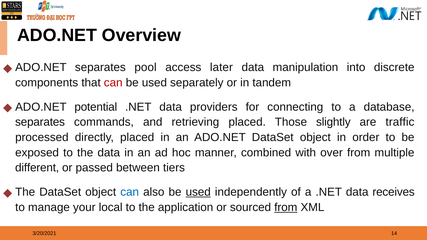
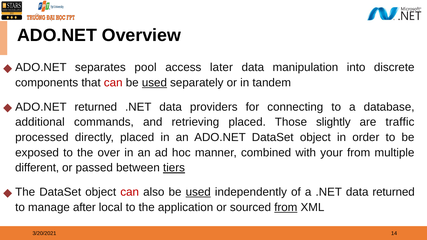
used at (154, 83) underline: none -> present
ADO.NET potential: potential -> returned
separates at (40, 122): separates -> additional
the data: data -> over
over: over -> your
tiers underline: none -> present
can at (130, 192) colour: blue -> red
data receives: receives -> returned
your: your -> after
